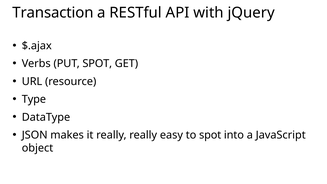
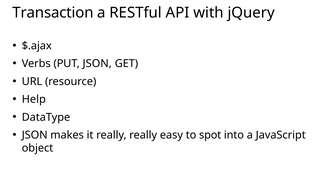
PUT SPOT: SPOT -> JSON
Type: Type -> Help
